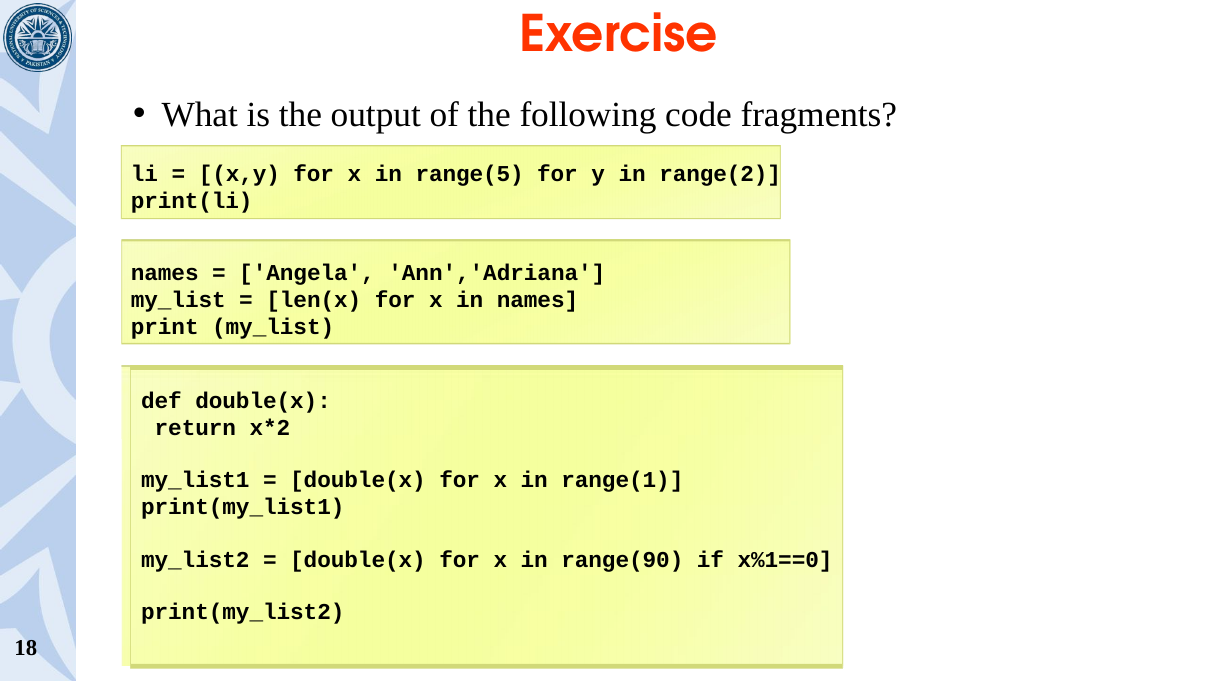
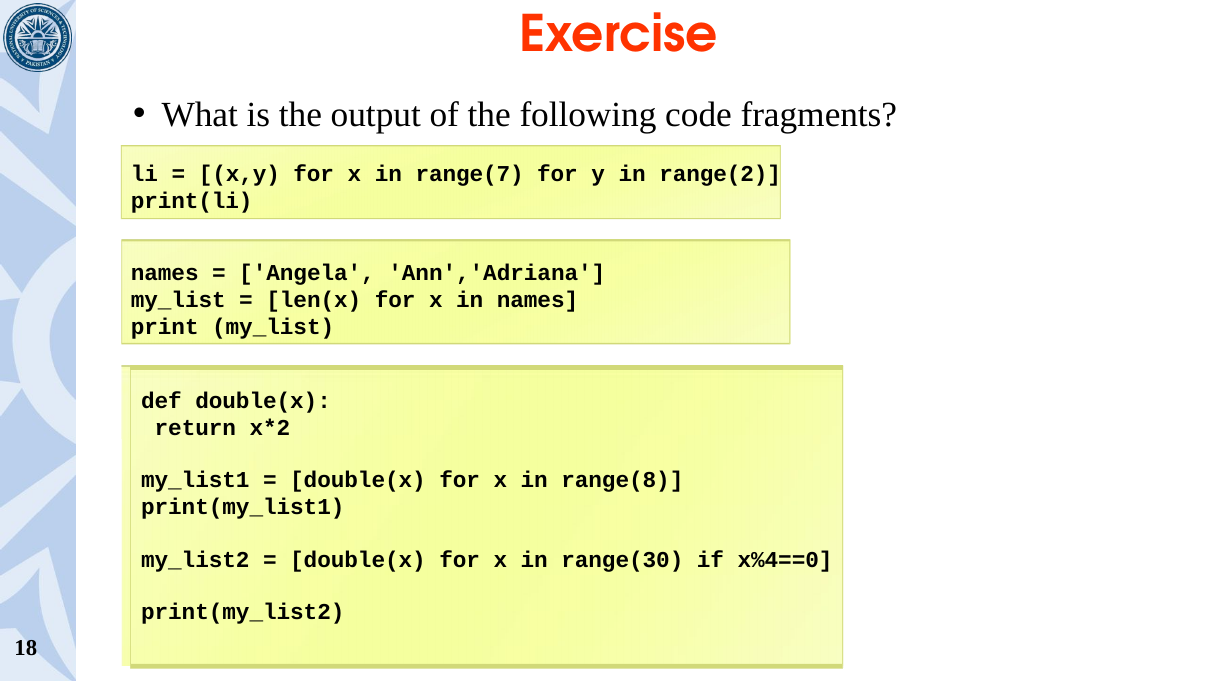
range(5: range(5 -> range(7
range(1: range(1 -> range(8
range(90: range(90 -> range(30
x%1==0: x%1==0 -> x%4==0
